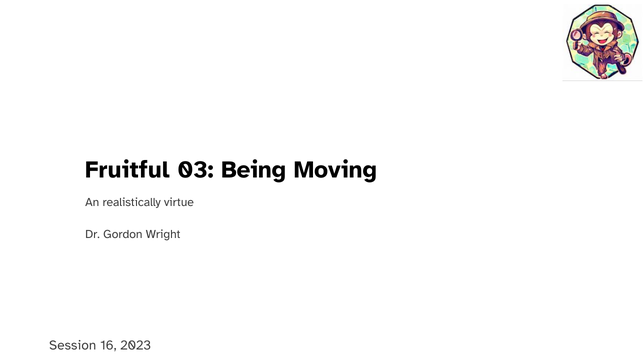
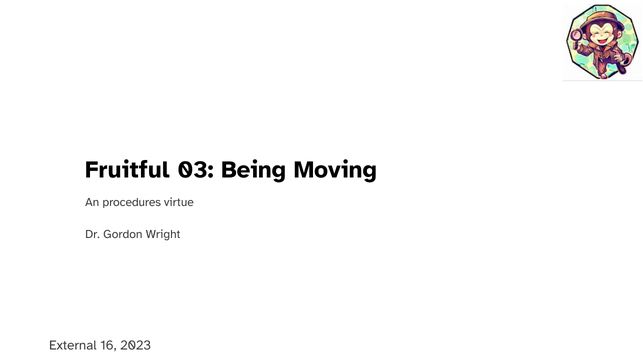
realistically: realistically -> procedures
Session: Session -> External
